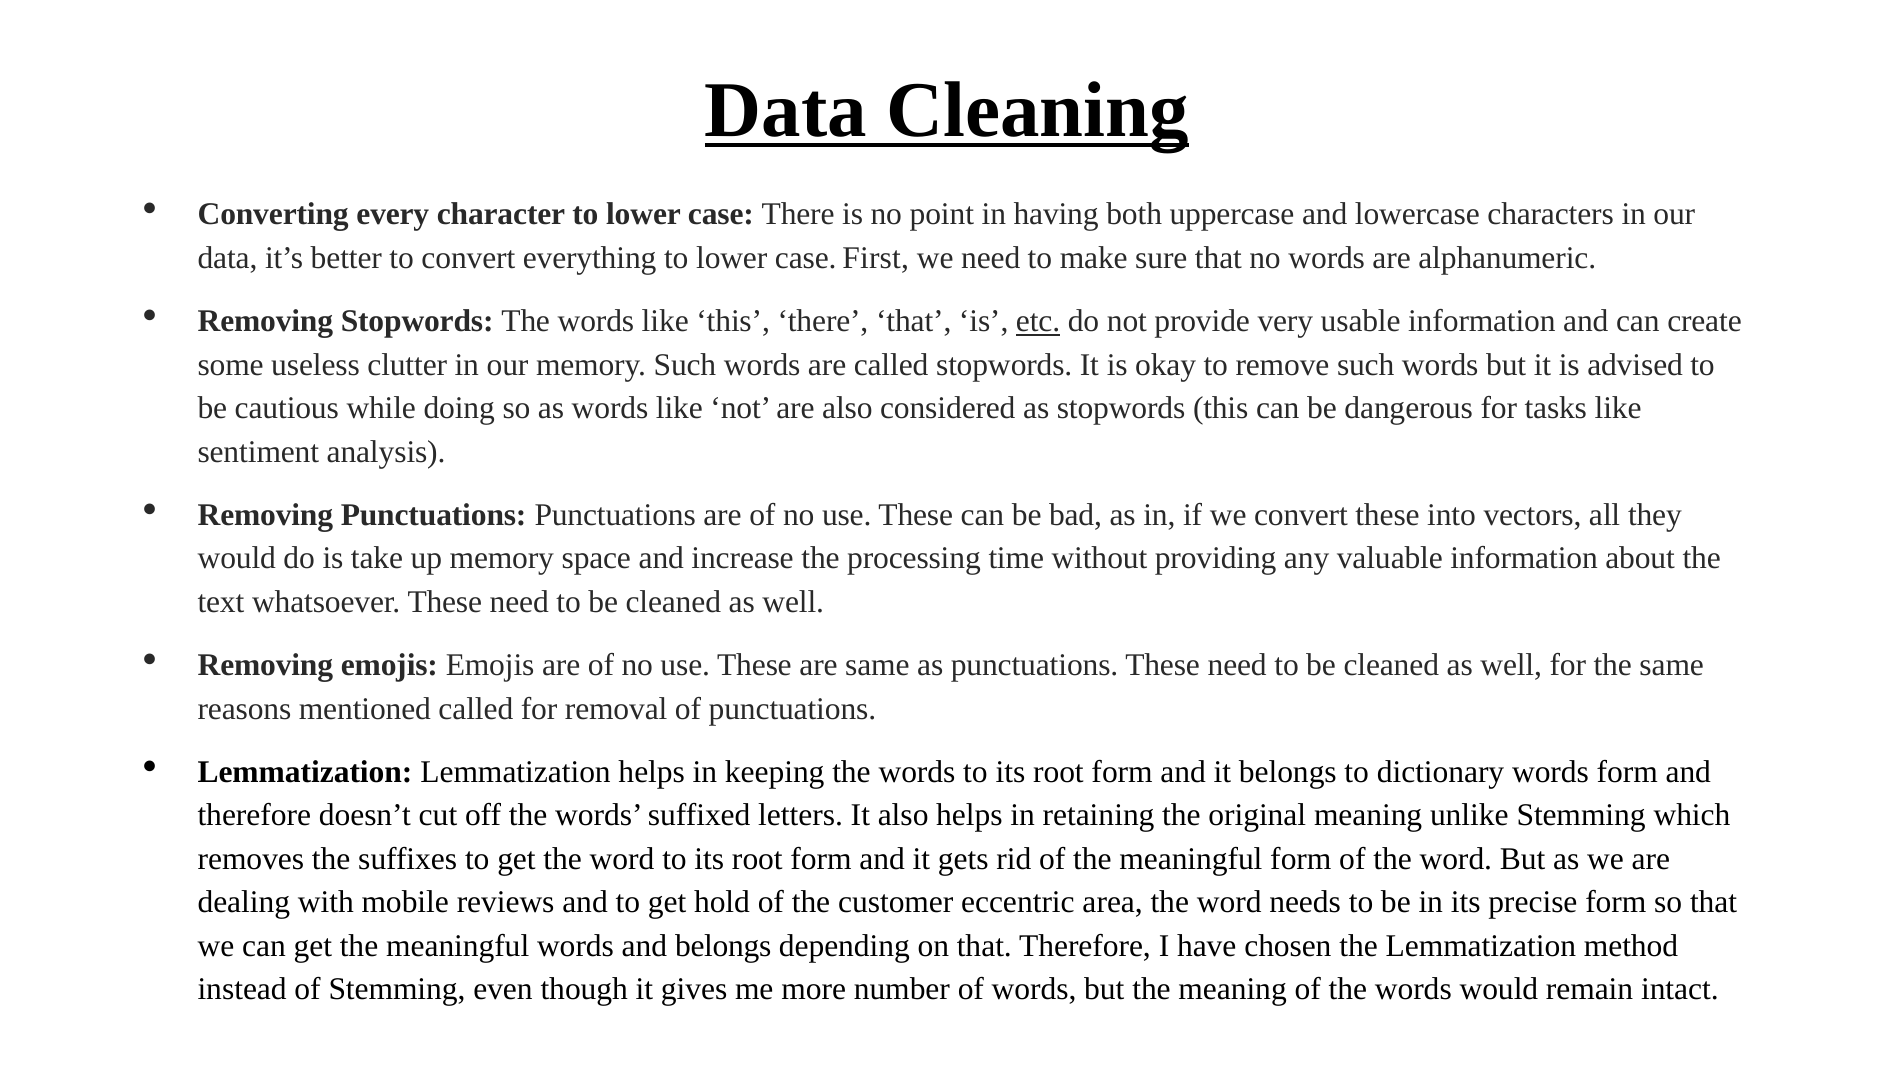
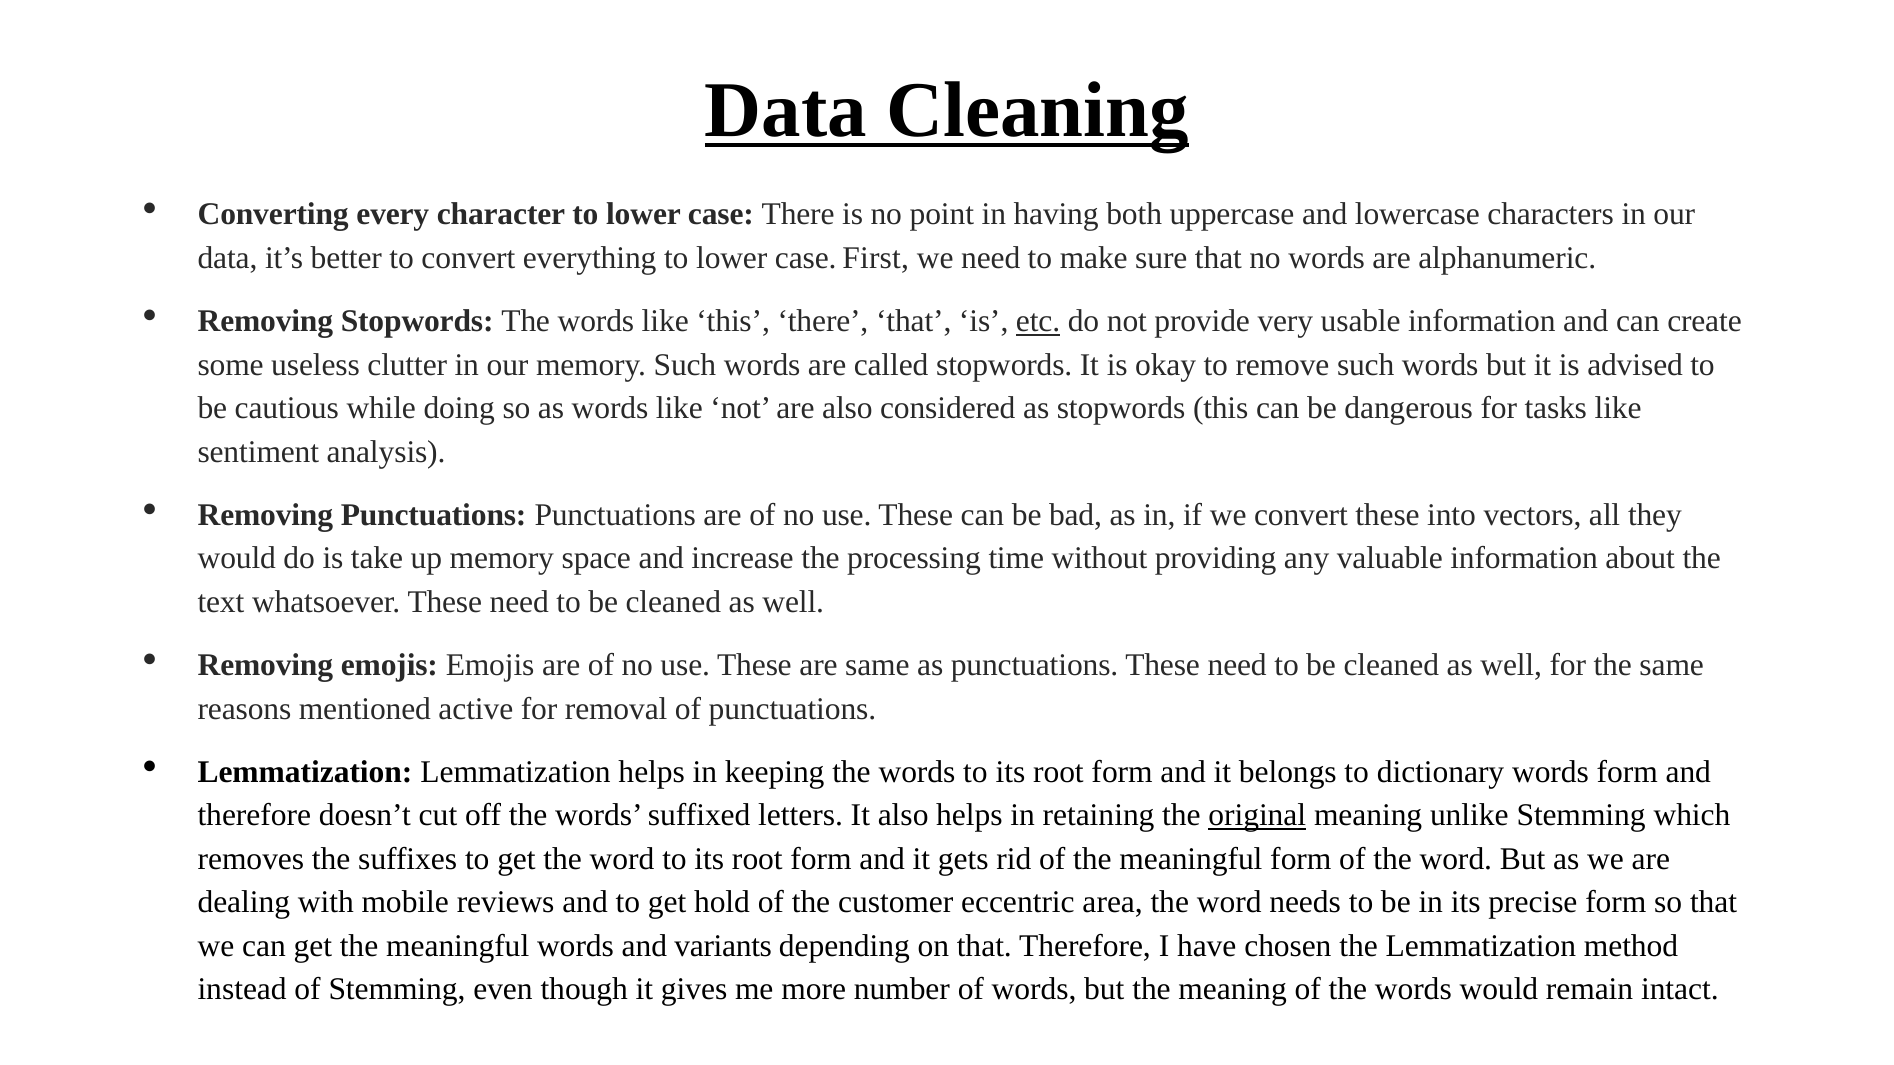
mentioned called: called -> active
original underline: none -> present
and belongs: belongs -> variants
